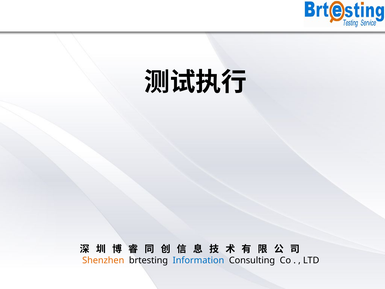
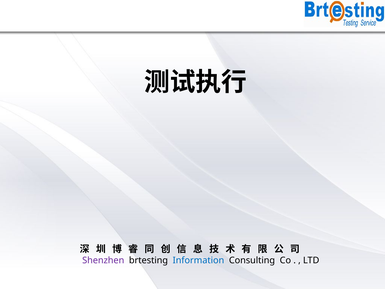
Shenzhen colour: orange -> purple
